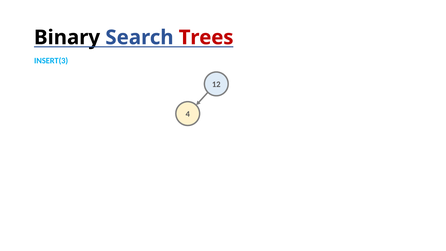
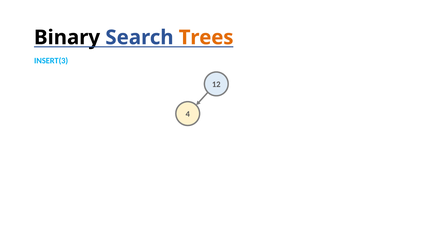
Trees colour: red -> orange
